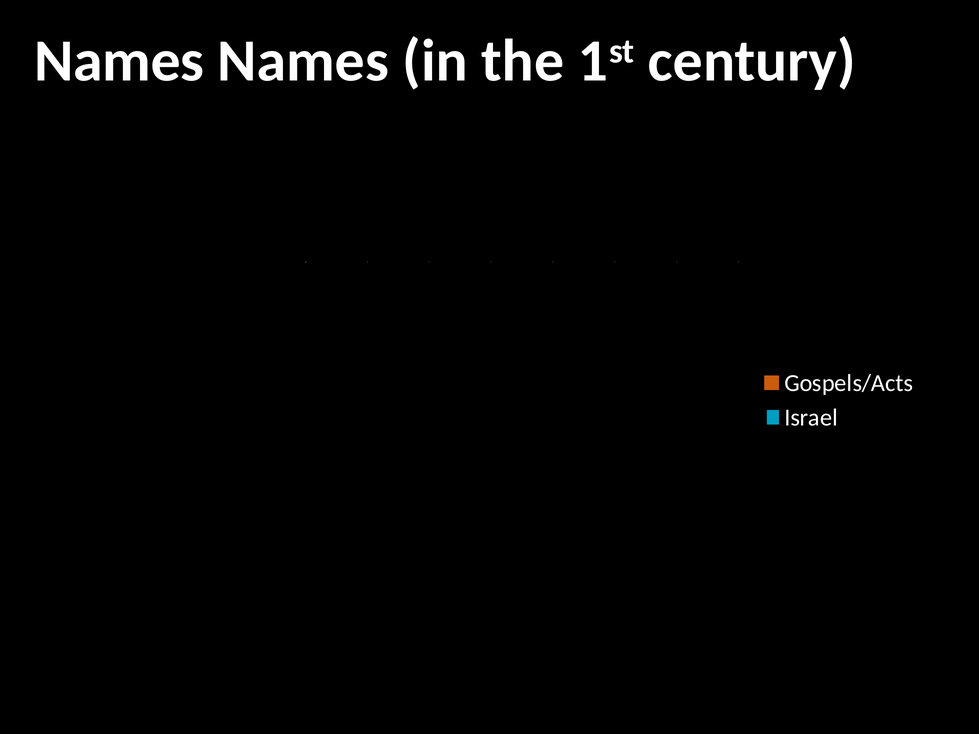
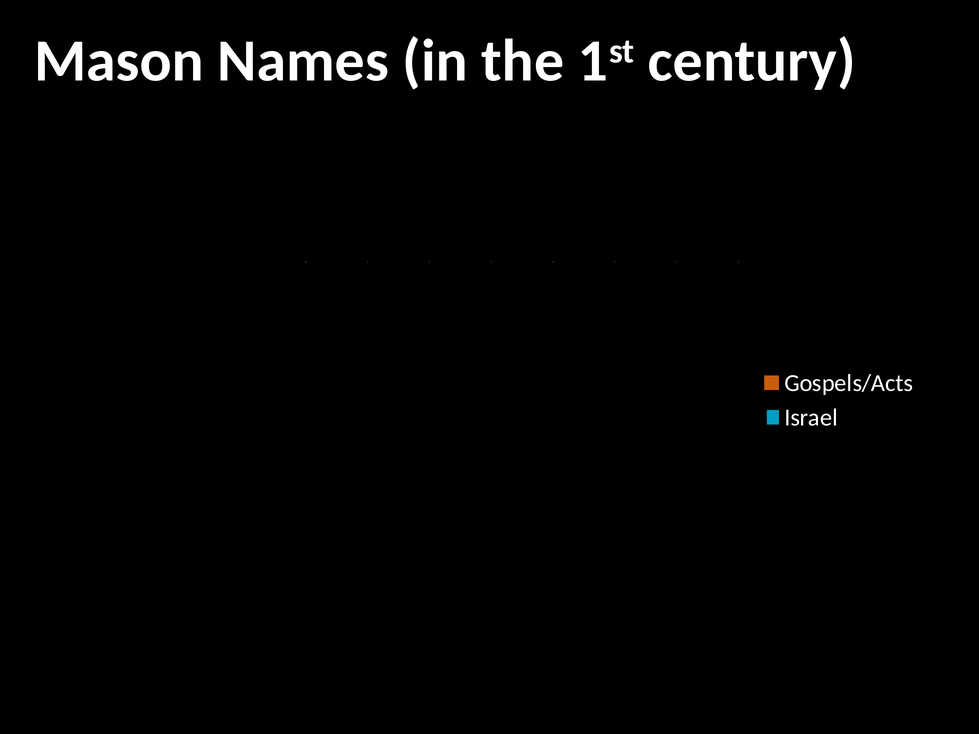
Names at (119, 61): Names -> Mason
